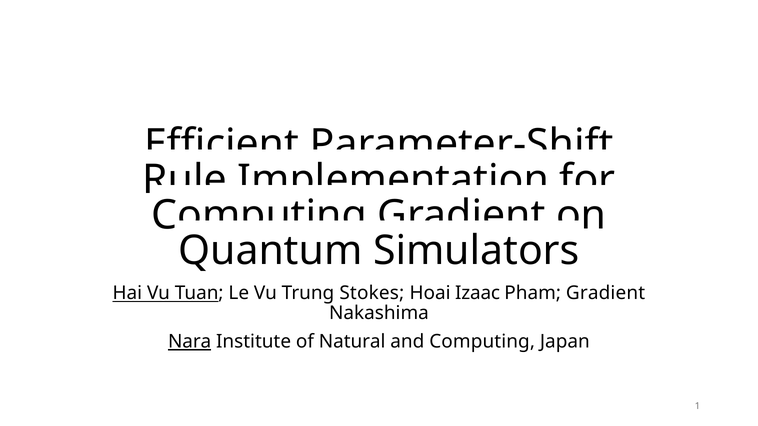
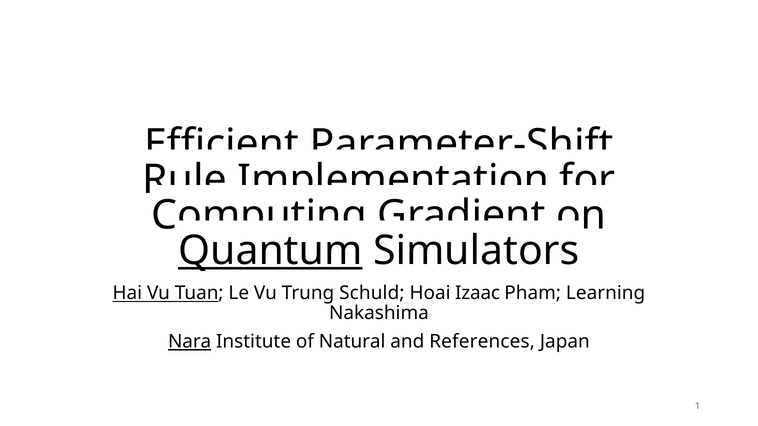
Quantum underline: none -> present
Stokes: Stokes -> Schuld
Pham Gradient: Gradient -> Learning
and Computing: Computing -> References
